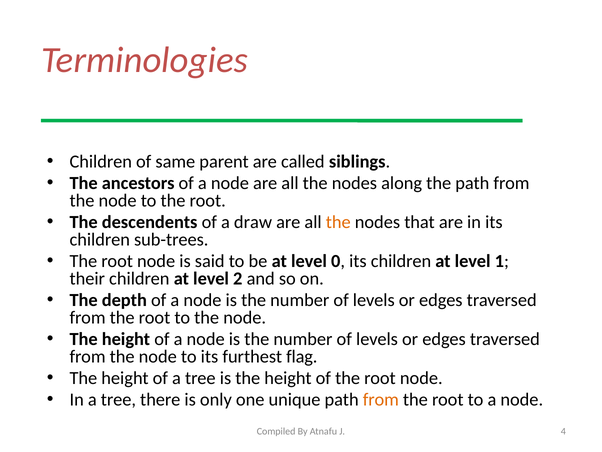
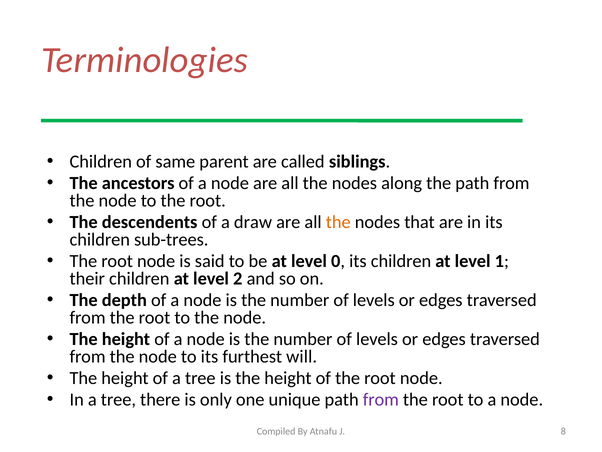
flag: flag -> will
from at (381, 399) colour: orange -> purple
4: 4 -> 8
